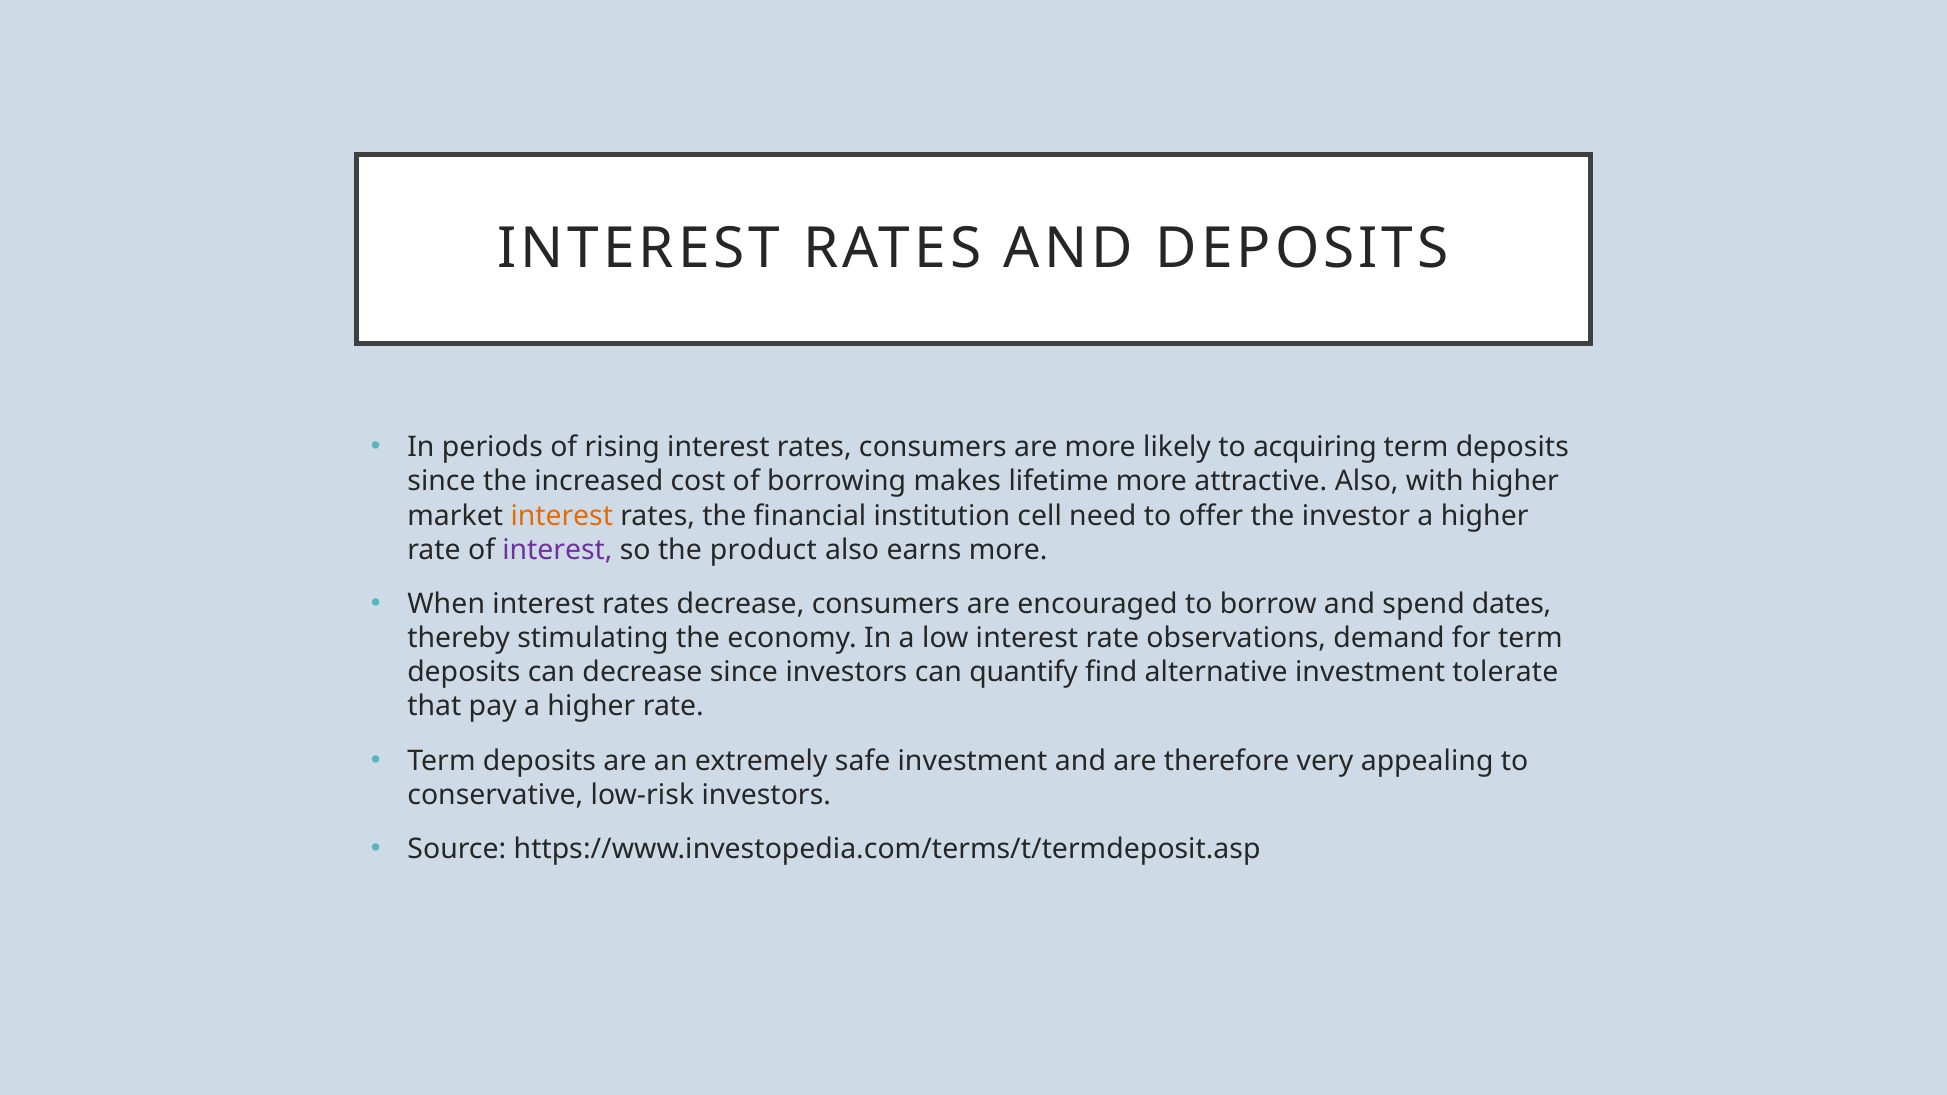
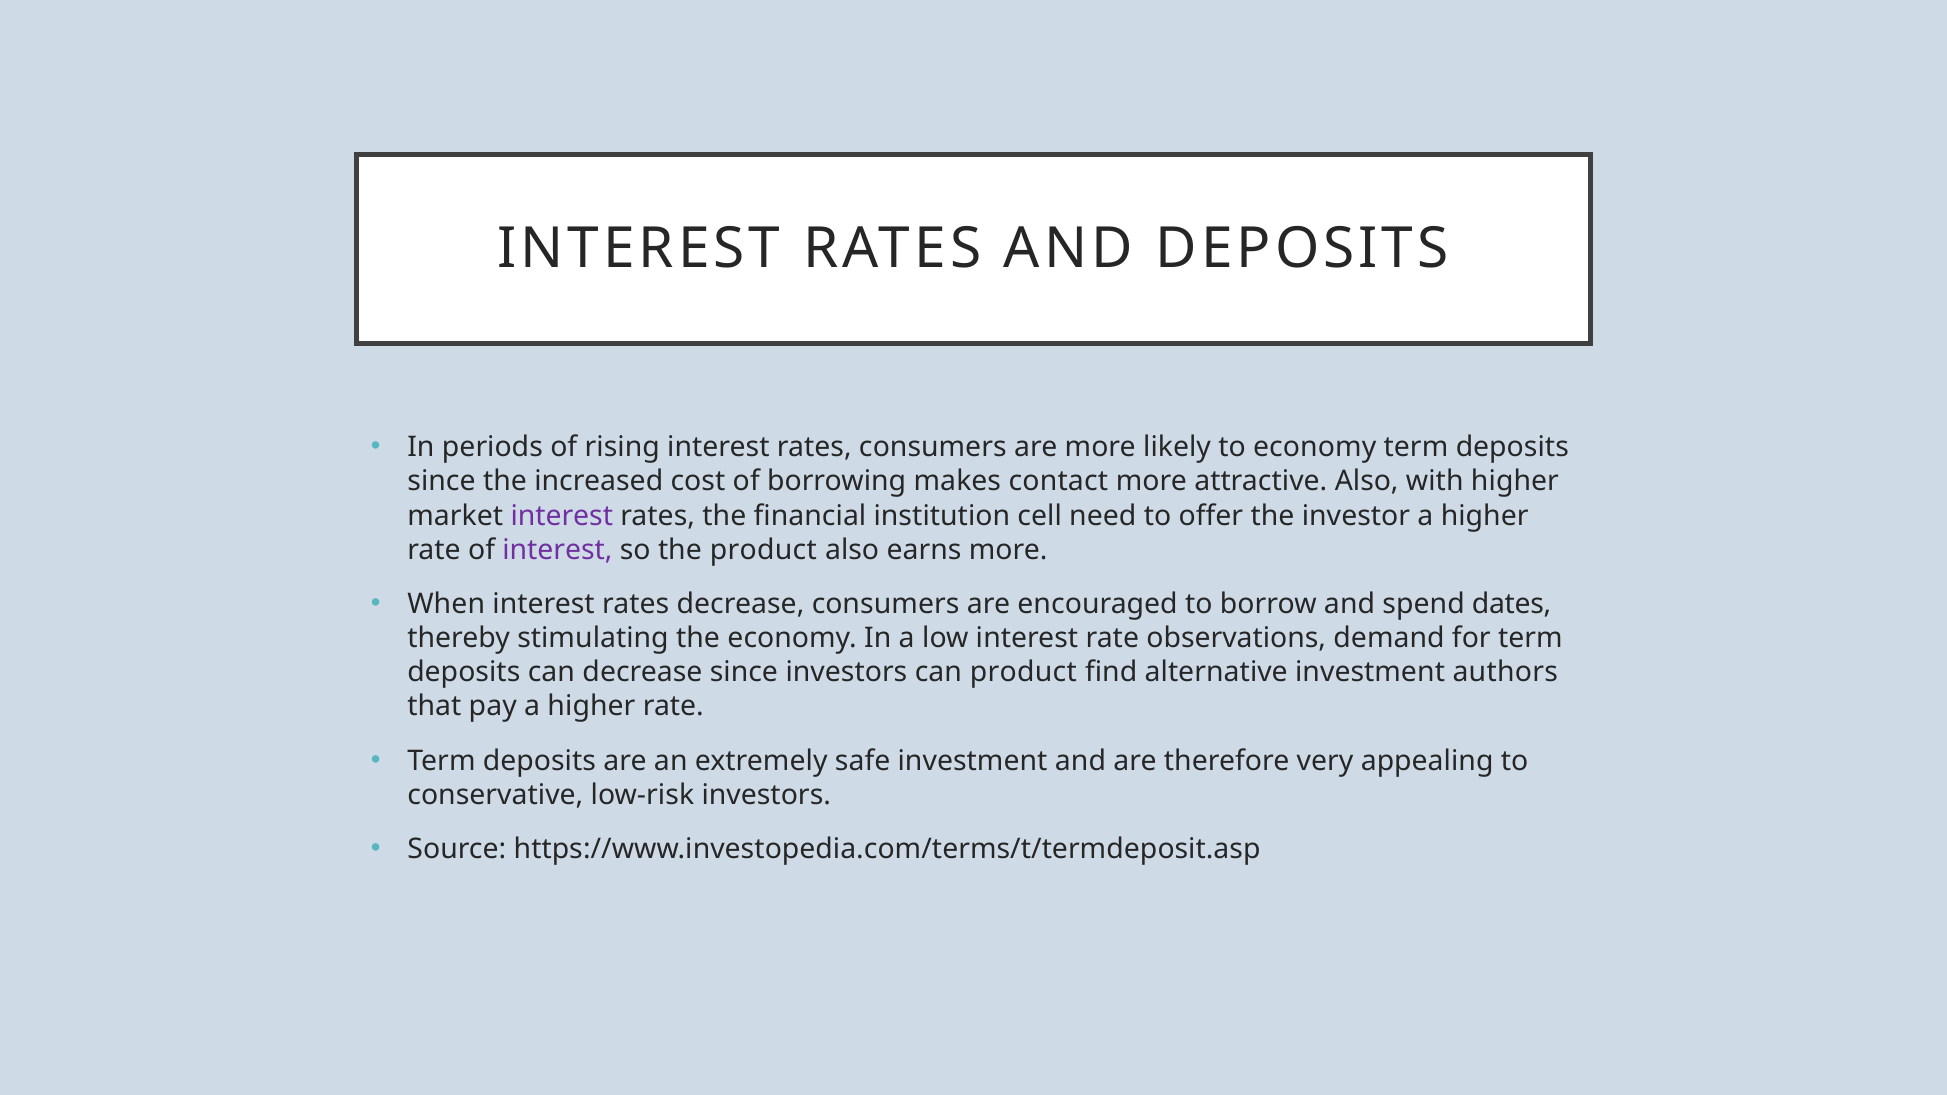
to acquiring: acquiring -> economy
lifetime: lifetime -> contact
interest at (562, 516) colour: orange -> purple
can quantify: quantify -> product
tolerate: tolerate -> authors
